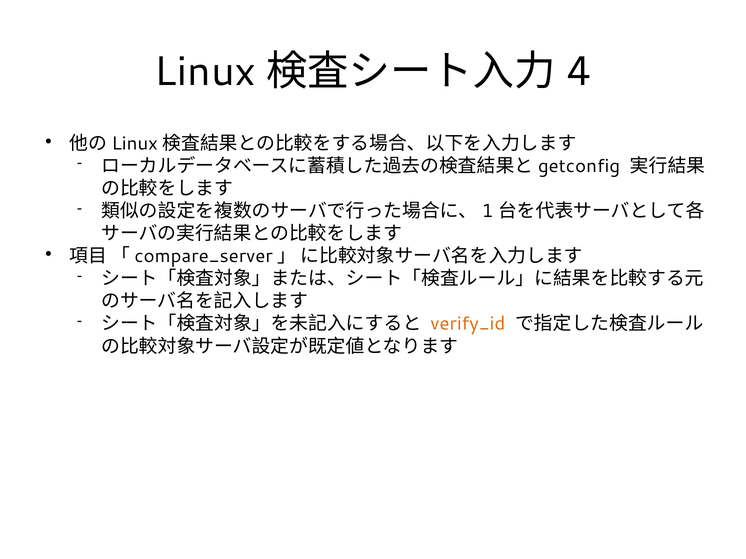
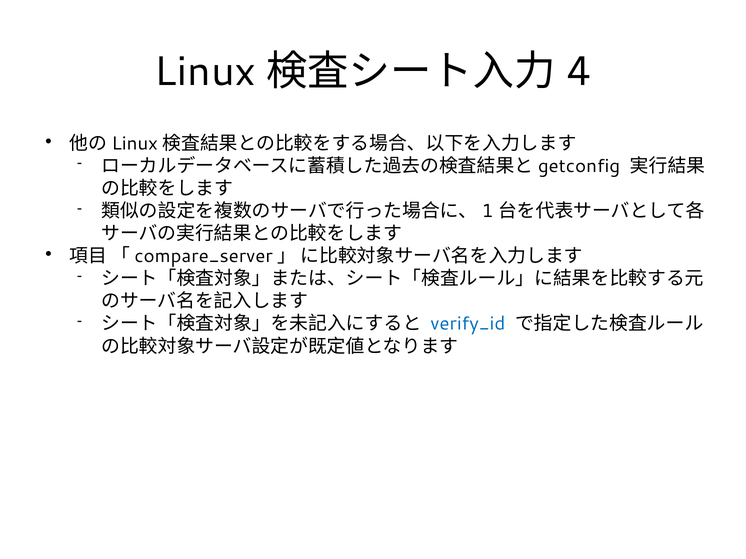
verify_id colour: orange -> blue
